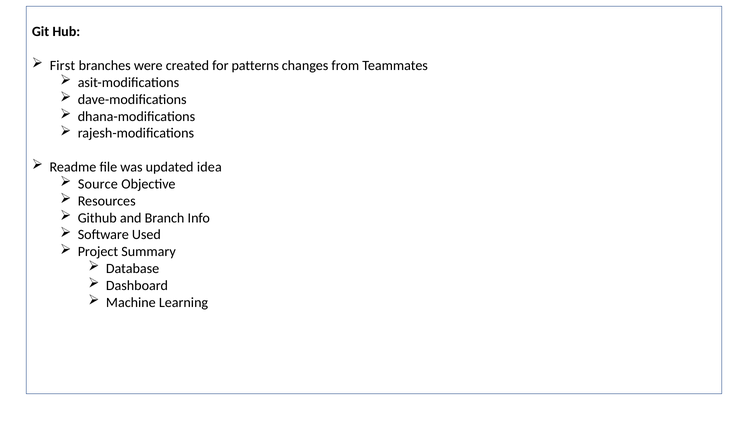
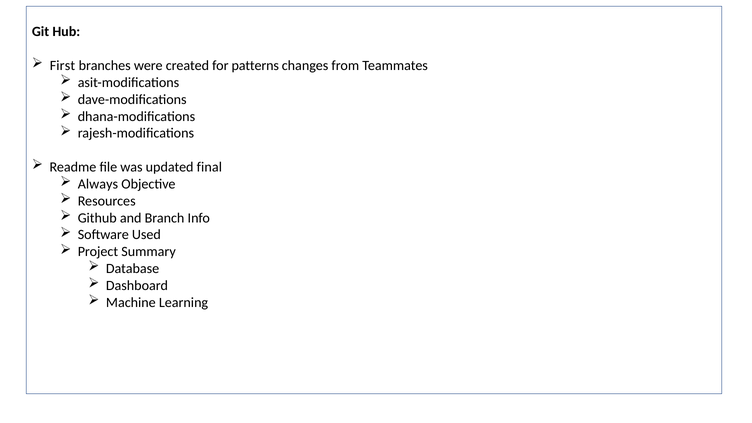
idea: idea -> final
Source: Source -> Always
